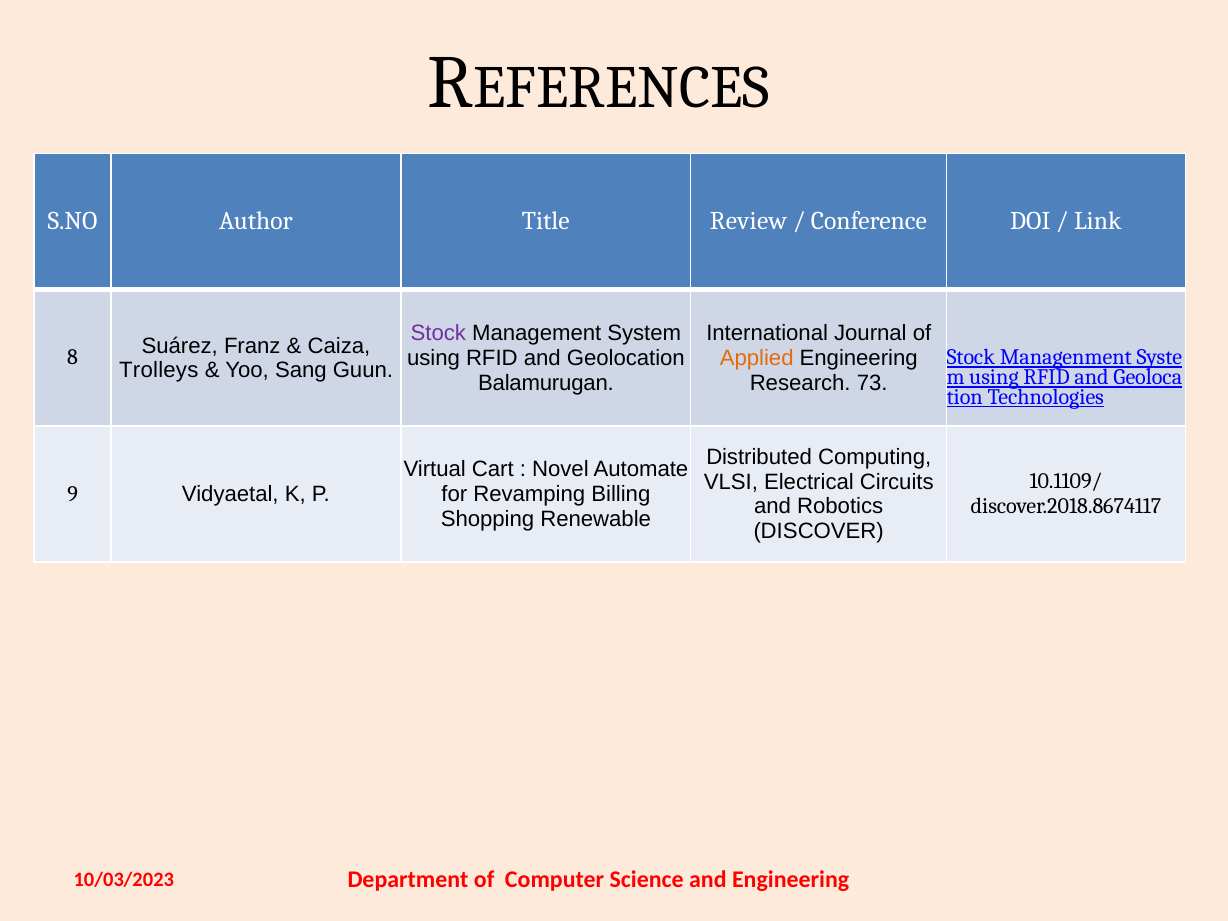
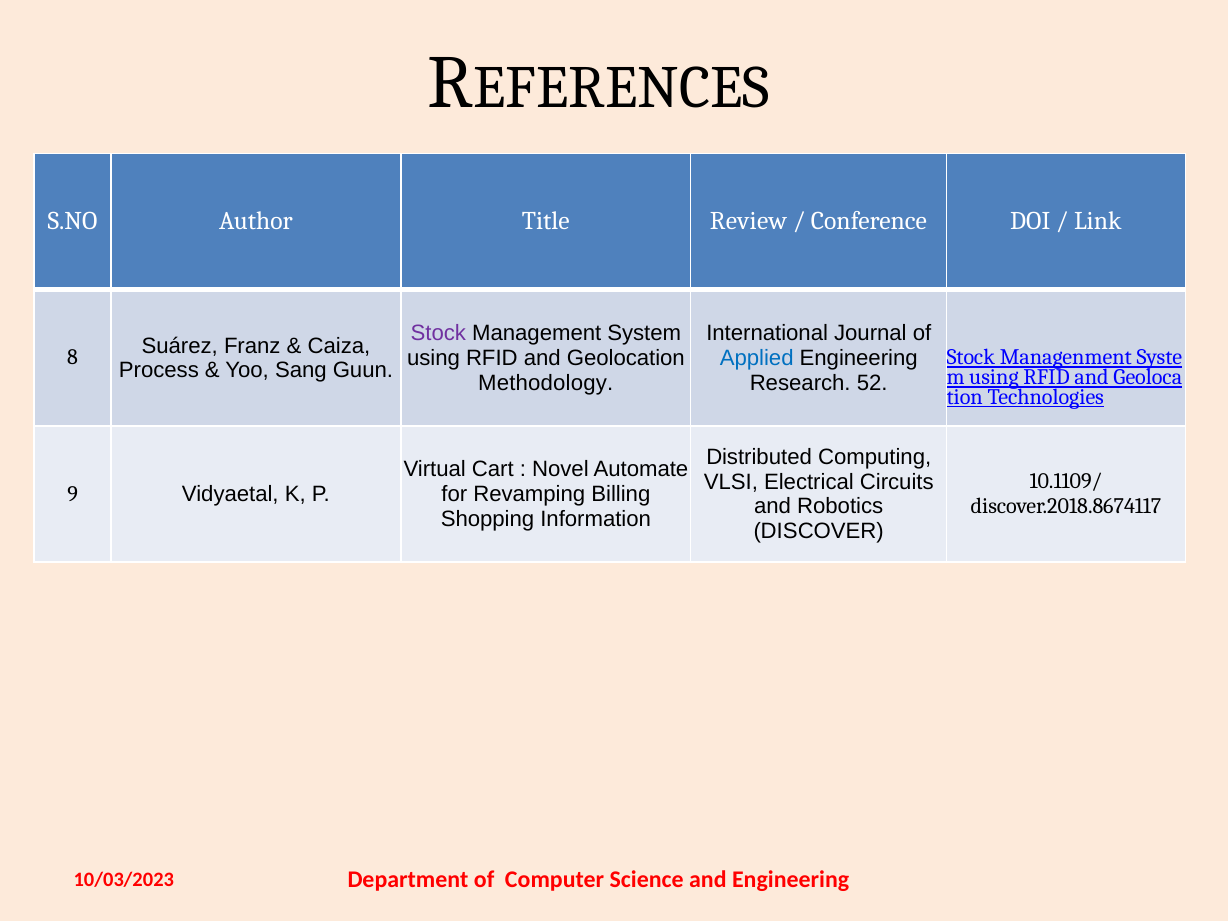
Applied colour: orange -> blue
Trolleys: Trolleys -> Process
Balamurugan: Balamurugan -> Methodology
73: 73 -> 52
Renewable: Renewable -> Information
